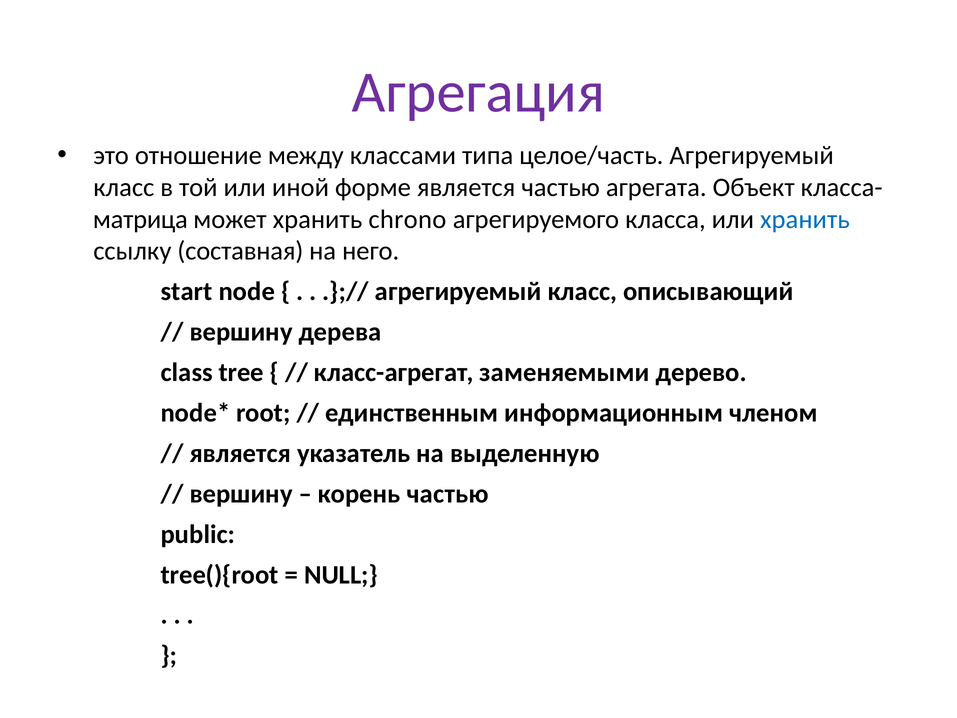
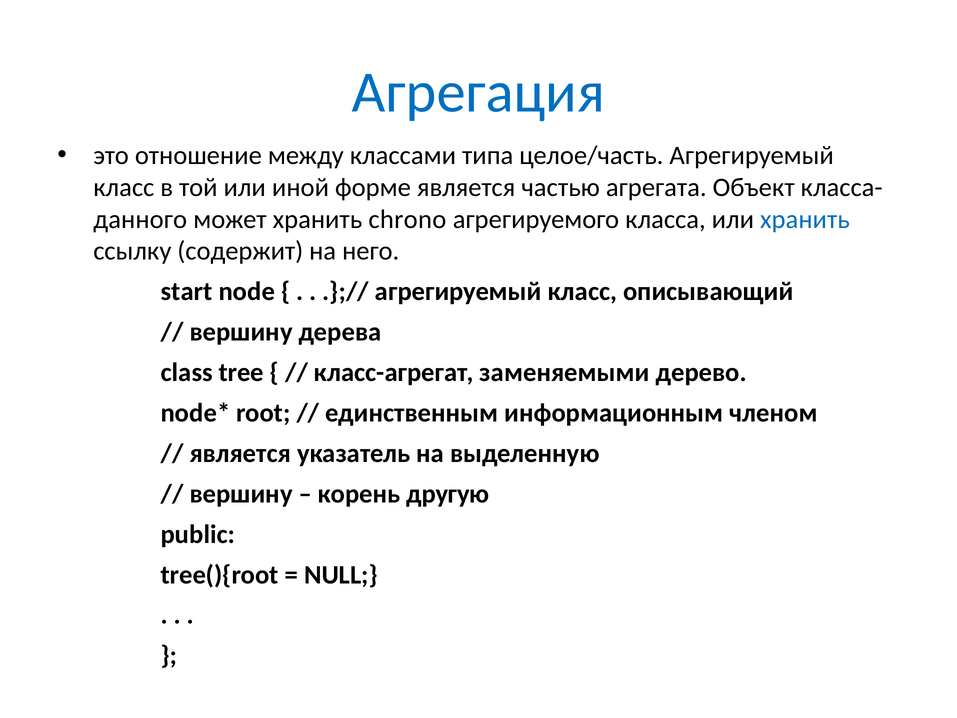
Агрегация colour: purple -> blue
матрица: матрица -> данного
составная: составная -> содержит
корень частью: частью -> другую
